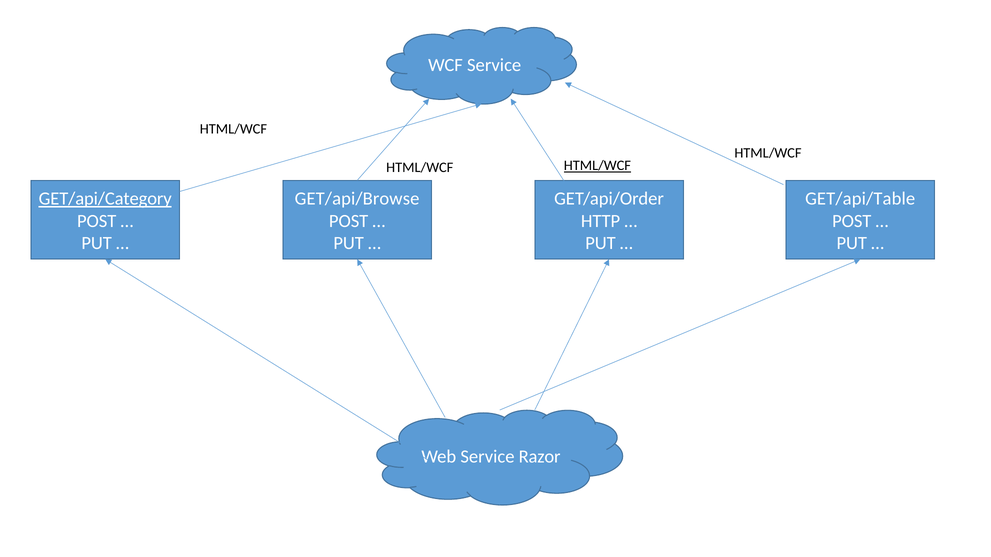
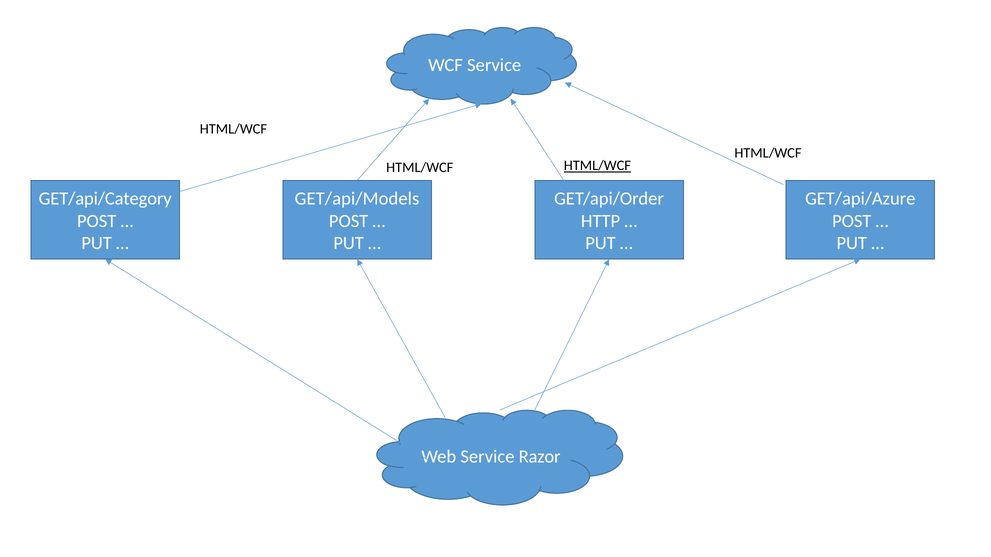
GET/api/Category underline: present -> none
GET/api/Browse: GET/api/Browse -> GET/api/Models
GET/api/Table: GET/api/Table -> GET/api/Azure
